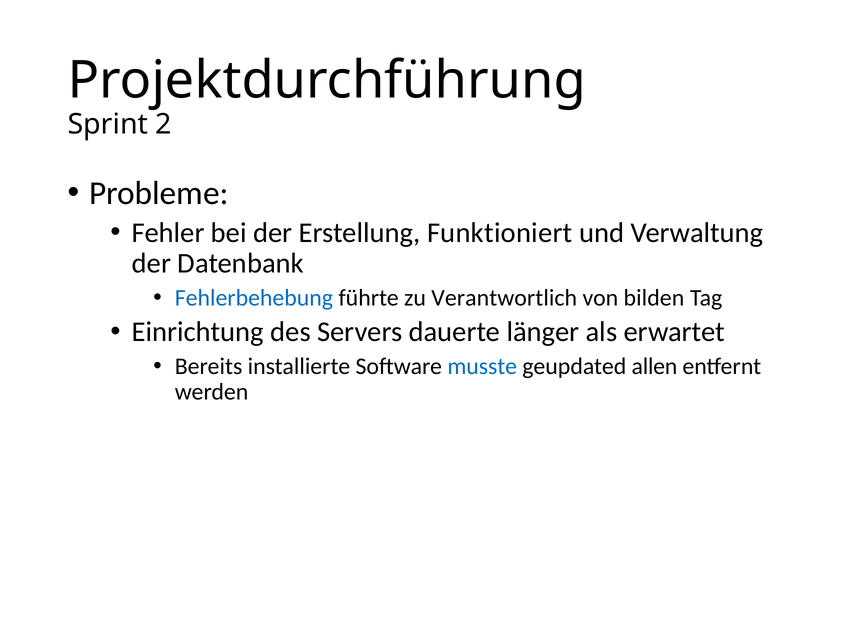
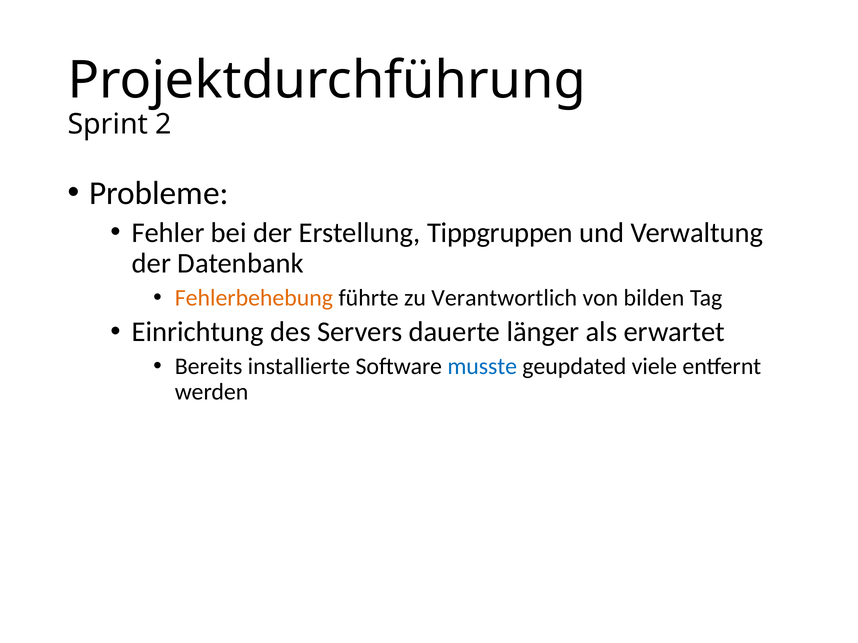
Funktioniert: Funktioniert -> Tippgruppen
Fehlerbehebung colour: blue -> orange
allen: allen -> viele
